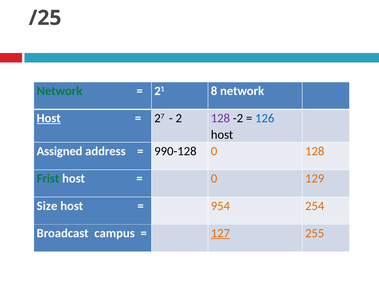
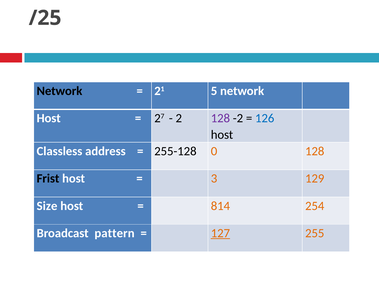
Network at (59, 91) colour: green -> black
8: 8 -> 5
Host at (49, 118) underline: present -> none
Assigned: Assigned -> Classless
990-128: 990-128 -> 255-128
Frist colour: green -> black
0 at (214, 179): 0 -> 3
954: 954 -> 814
campus: campus -> pattern
